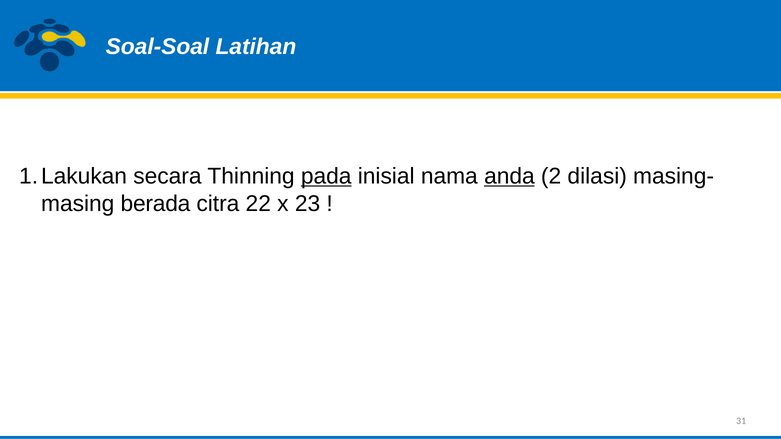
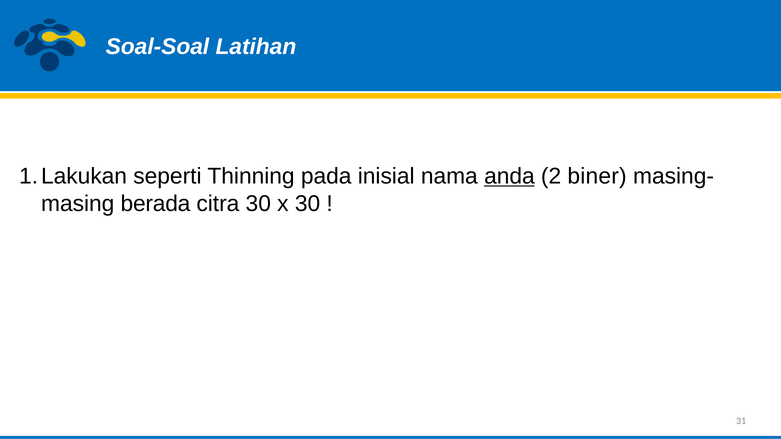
secara: secara -> seperti
pada underline: present -> none
dilasi: dilasi -> biner
citra 22: 22 -> 30
x 23: 23 -> 30
